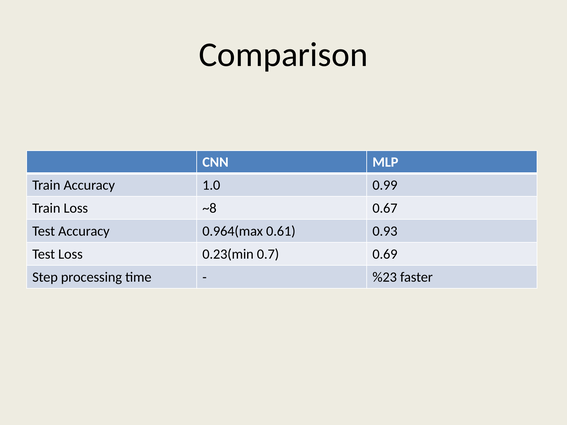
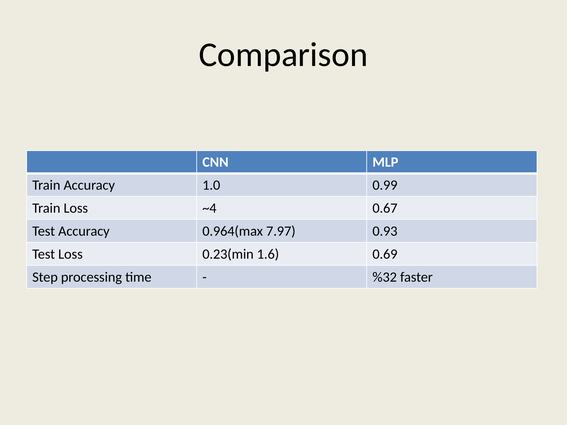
~8: ~8 -> ~4
0.61: 0.61 -> 7.97
0.7: 0.7 -> 1.6
%23: %23 -> %32
